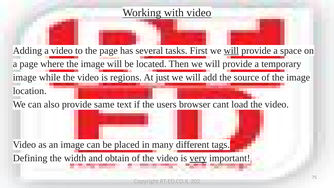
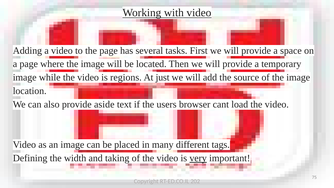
will at (231, 51) underline: present -> none
same: same -> aside
obtain: obtain -> taking
